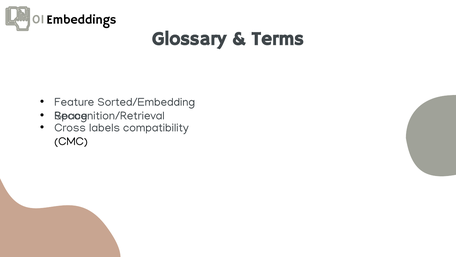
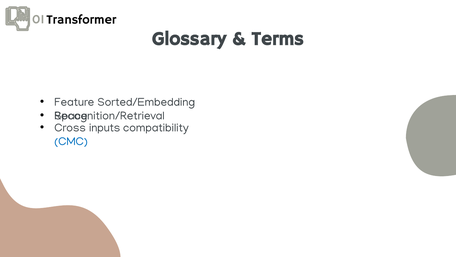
Embeddings: Embeddings -> Transformer
labels: labels -> inputs
CMC colour: black -> blue
